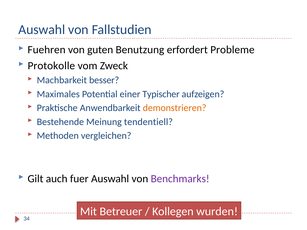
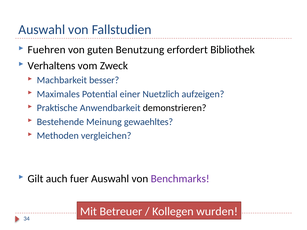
Probleme: Probleme -> Bibliothek
Protokolle: Protokolle -> Verhaltens
Typischer: Typischer -> Nuetzlich
demonstrieren colour: orange -> black
tendentiell: tendentiell -> gewaehltes
